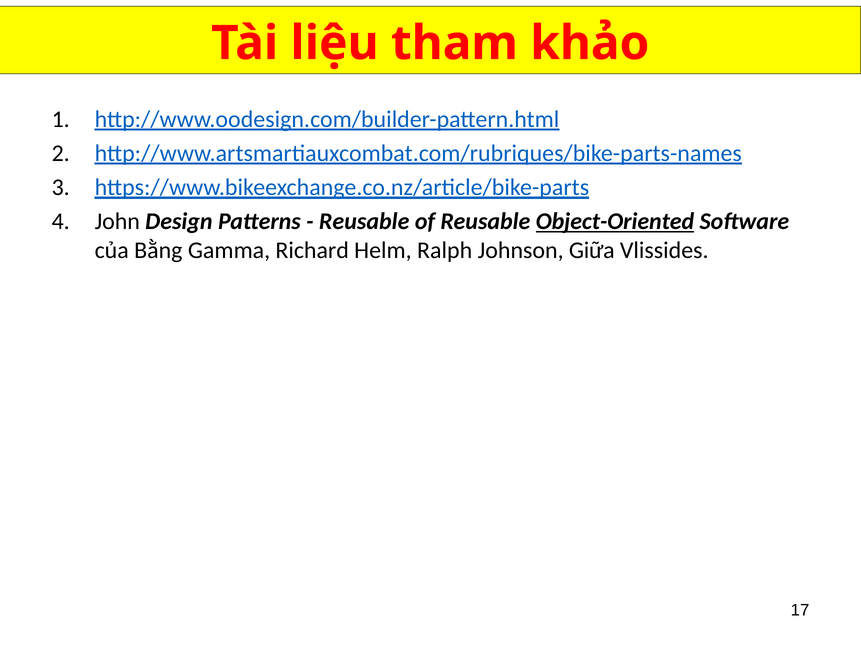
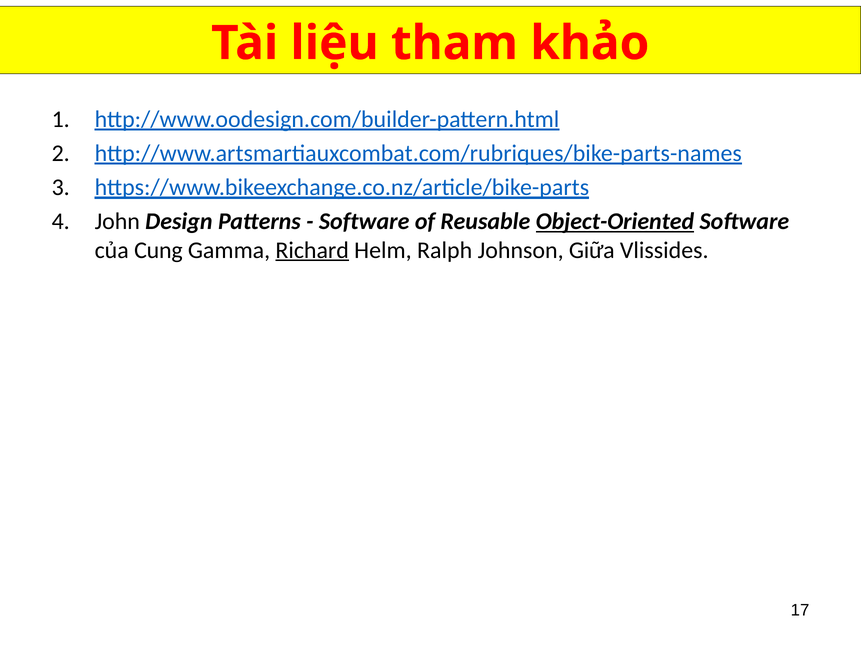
Reusable at (364, 221): Reusable -> Software
Bằng: Bằng -> Cung
Richard underline: none -> present
